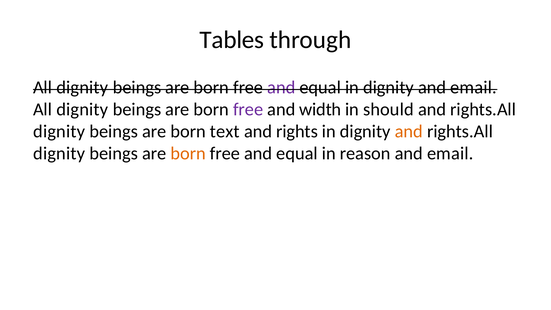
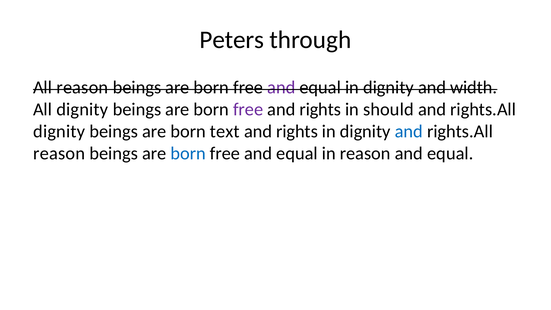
Tables: Tables -> Peters
dignity at (82, 87): dignity -> reason
dignity and email: email -> width
width at (320, 109): width -> rights
and at (409, 131) colour: orange -> blue
dignity at (59, 154): dignity -> reason
born at (188, 154) colour: orange -> blue
email at (450, 154): email -> equal
